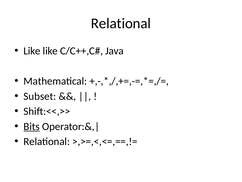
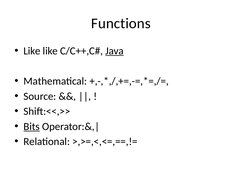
Relational at (121, 23): Relational -> Functions
Java underline: none -> present
Subset: Subset -> Source
